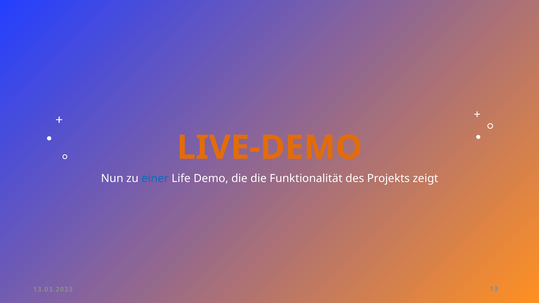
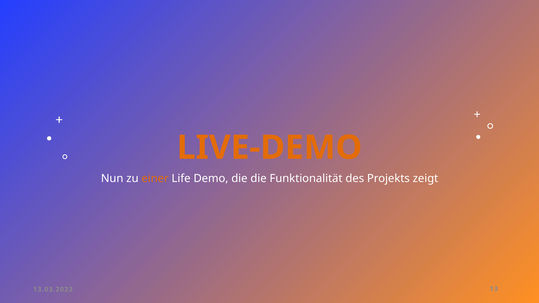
einer colour: blue -> orange
